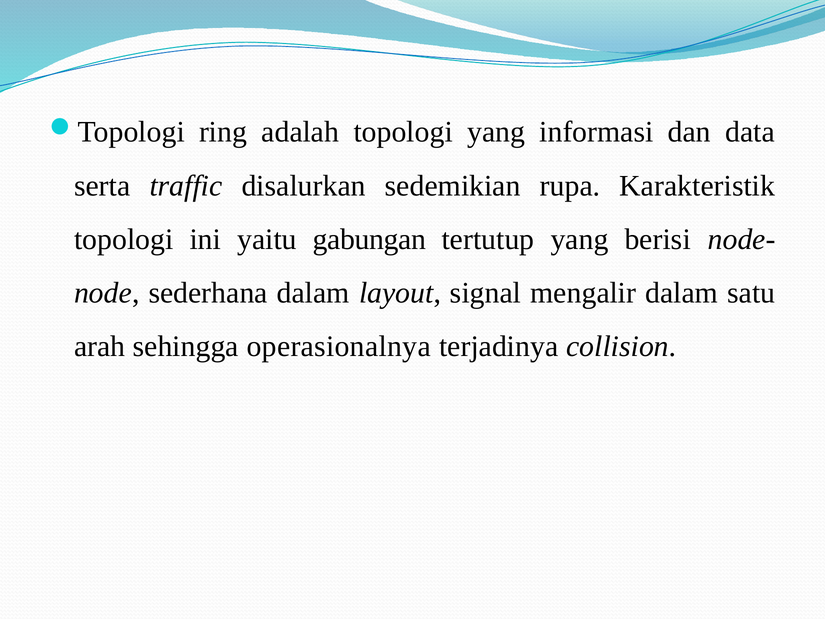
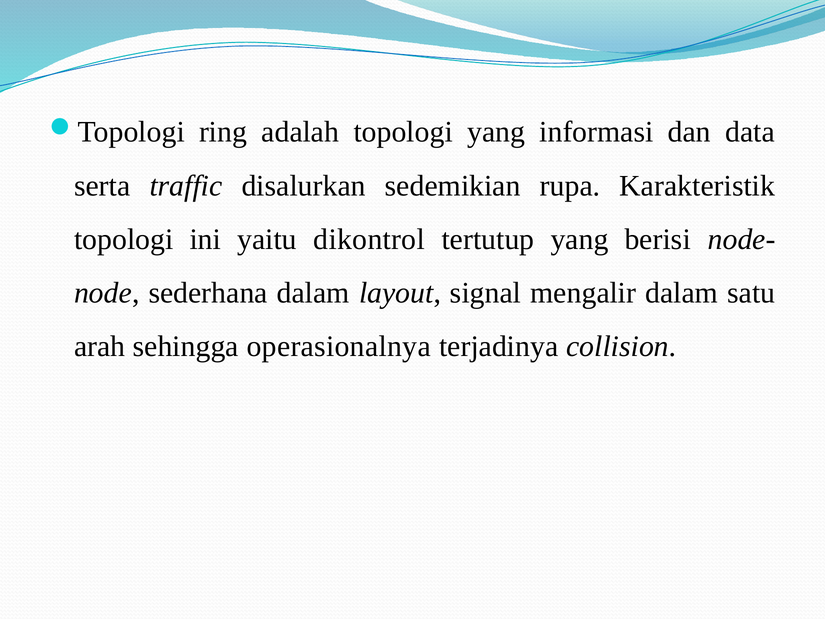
gabungan: gabungan -> dikontrol
